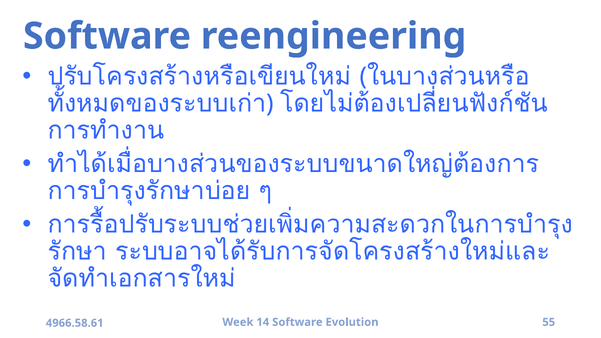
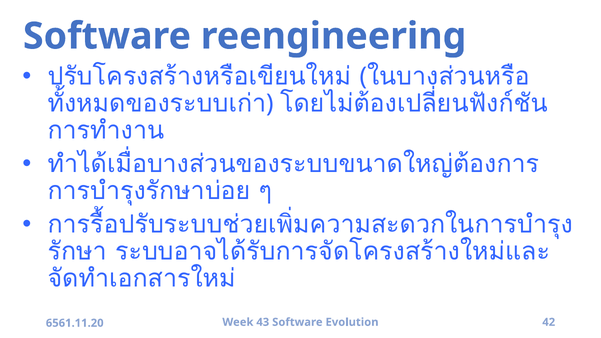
14: 14 -> 43
55: 55 -> 42
4966.58.61: 4966.58.61 -> 6561.11.20
